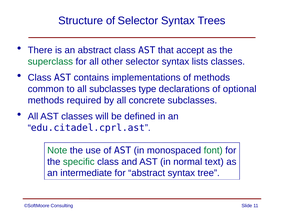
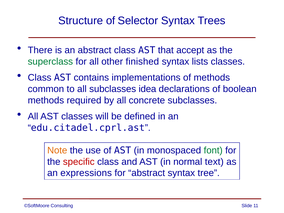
other selector: selector -> finished
type: type -> idea
optional: optional -> boolean
Note colour: green -> orange
specific colour: green -> red
intermediate: intermediate -> expressions
